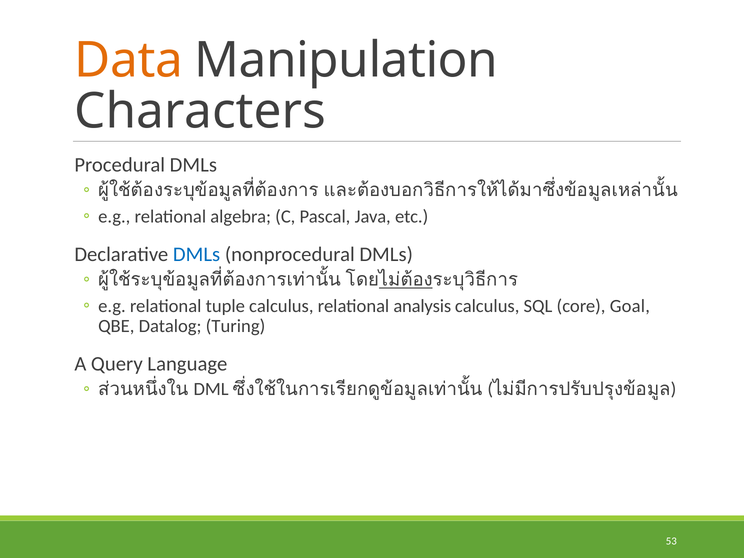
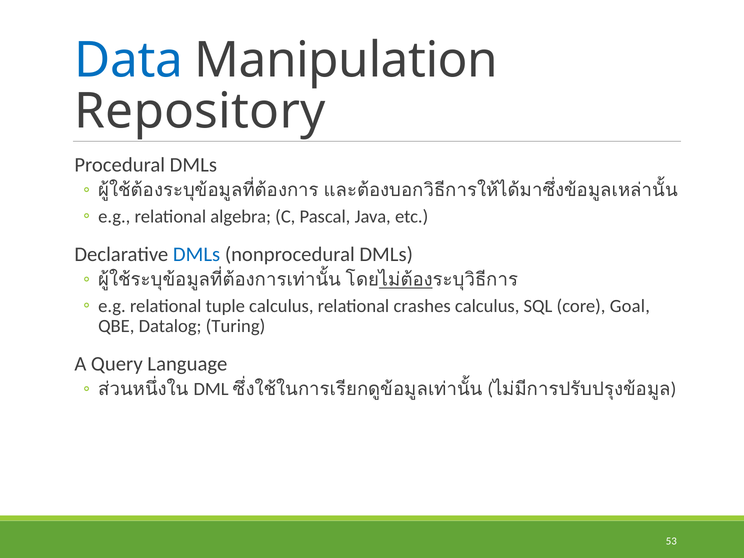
Data colour: orange -> blue
Characters: Characters -> Repository
analysis: analysis -> crashes
